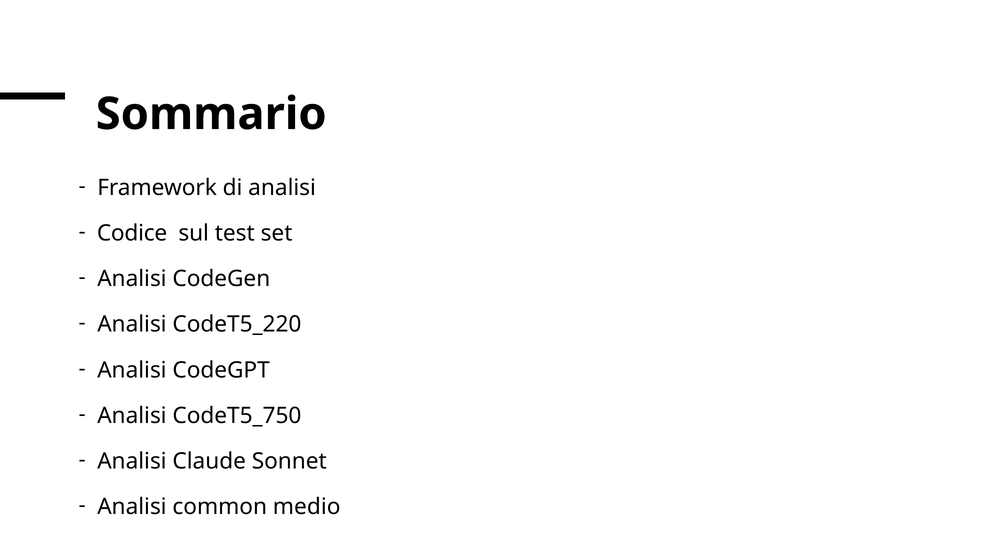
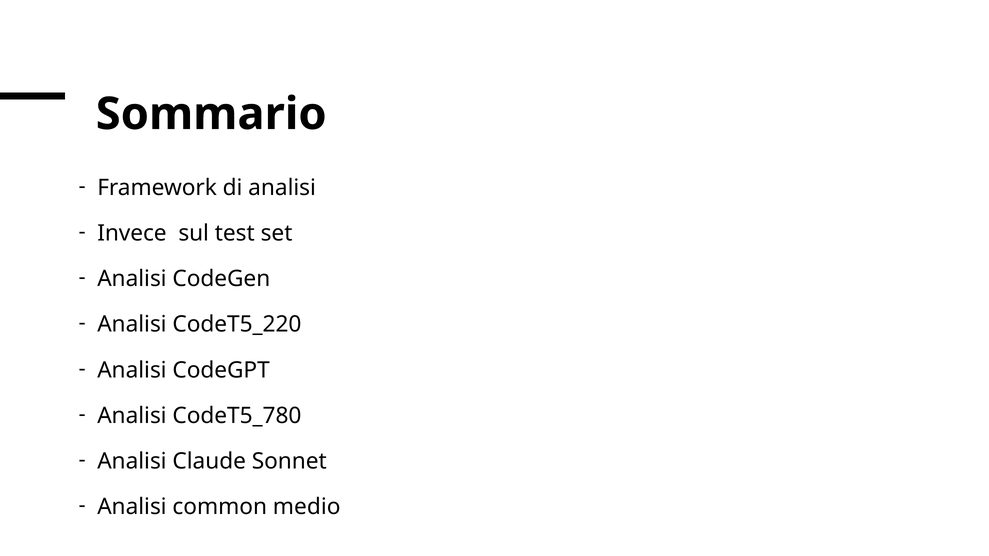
Codice: Codice -> Invece
CodeT5_750: CodeT5_750 -> CodeT5_780
